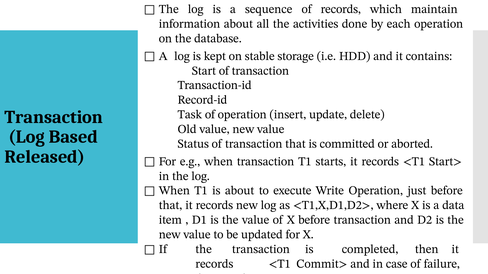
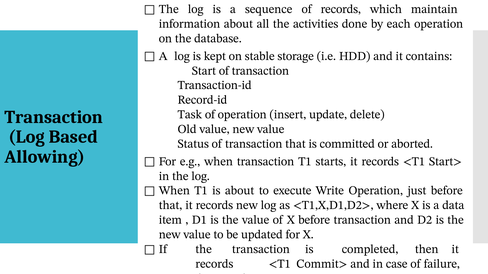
Released: Released -> Allowing
